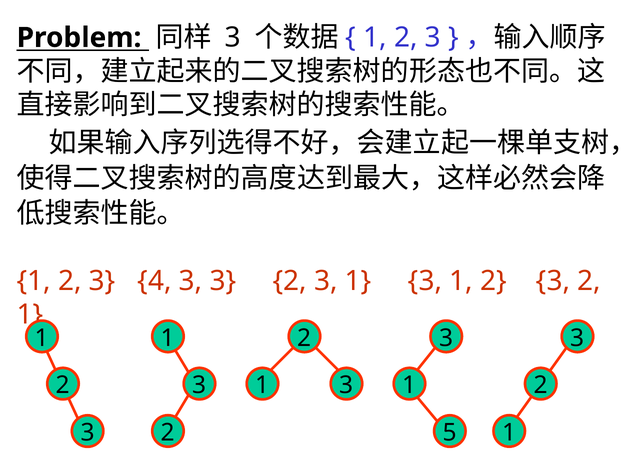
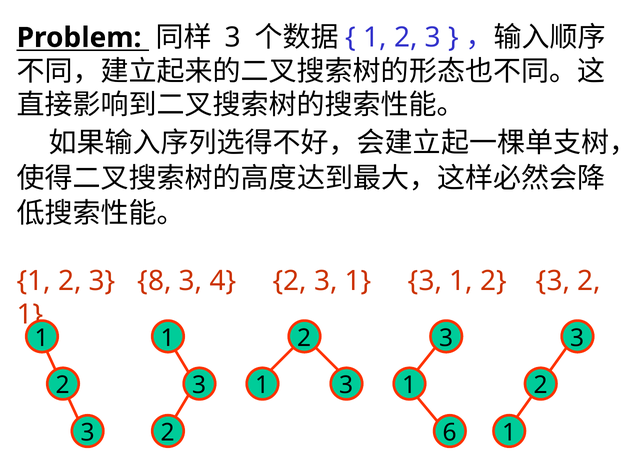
4: 4 -> 8
3 at (223, 281): 3 -> 4
5: 5 -> 6
